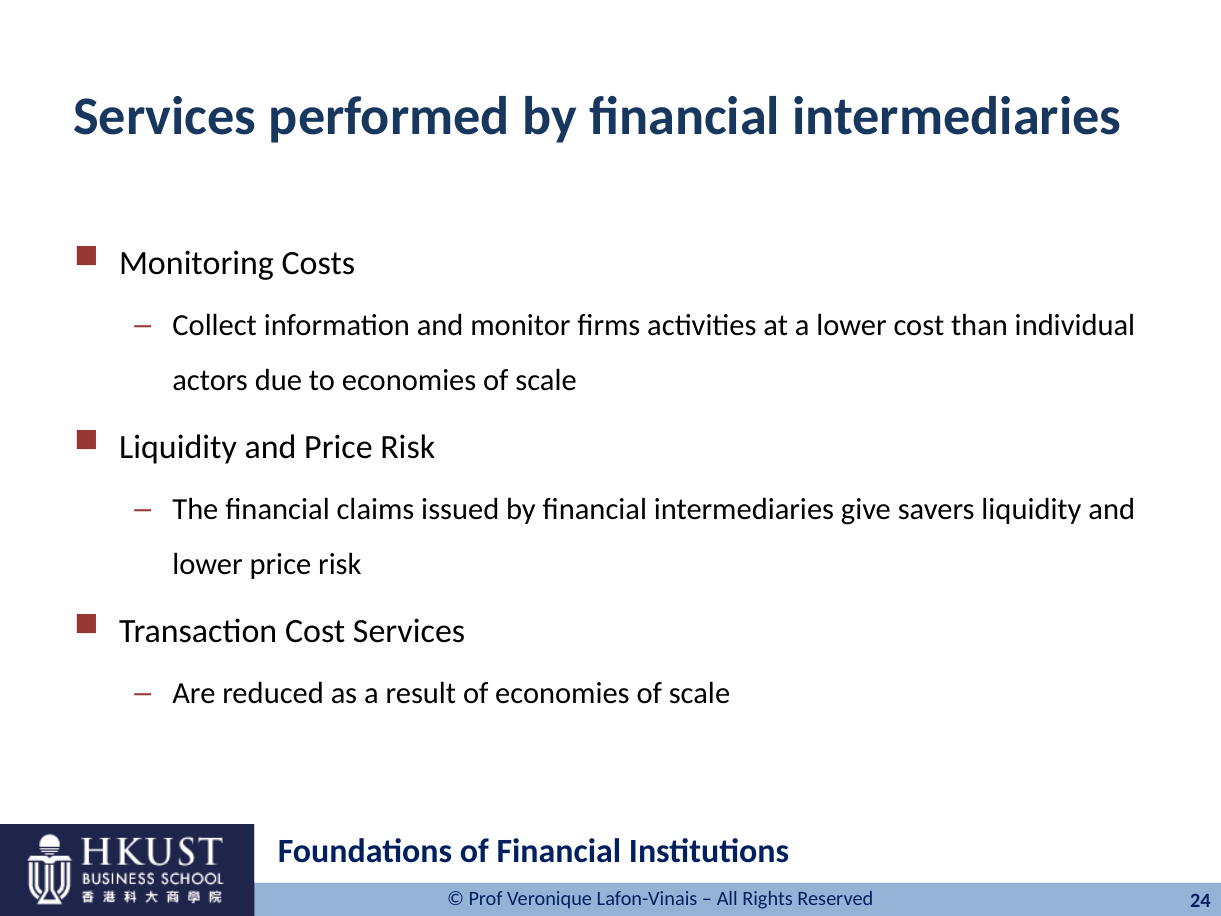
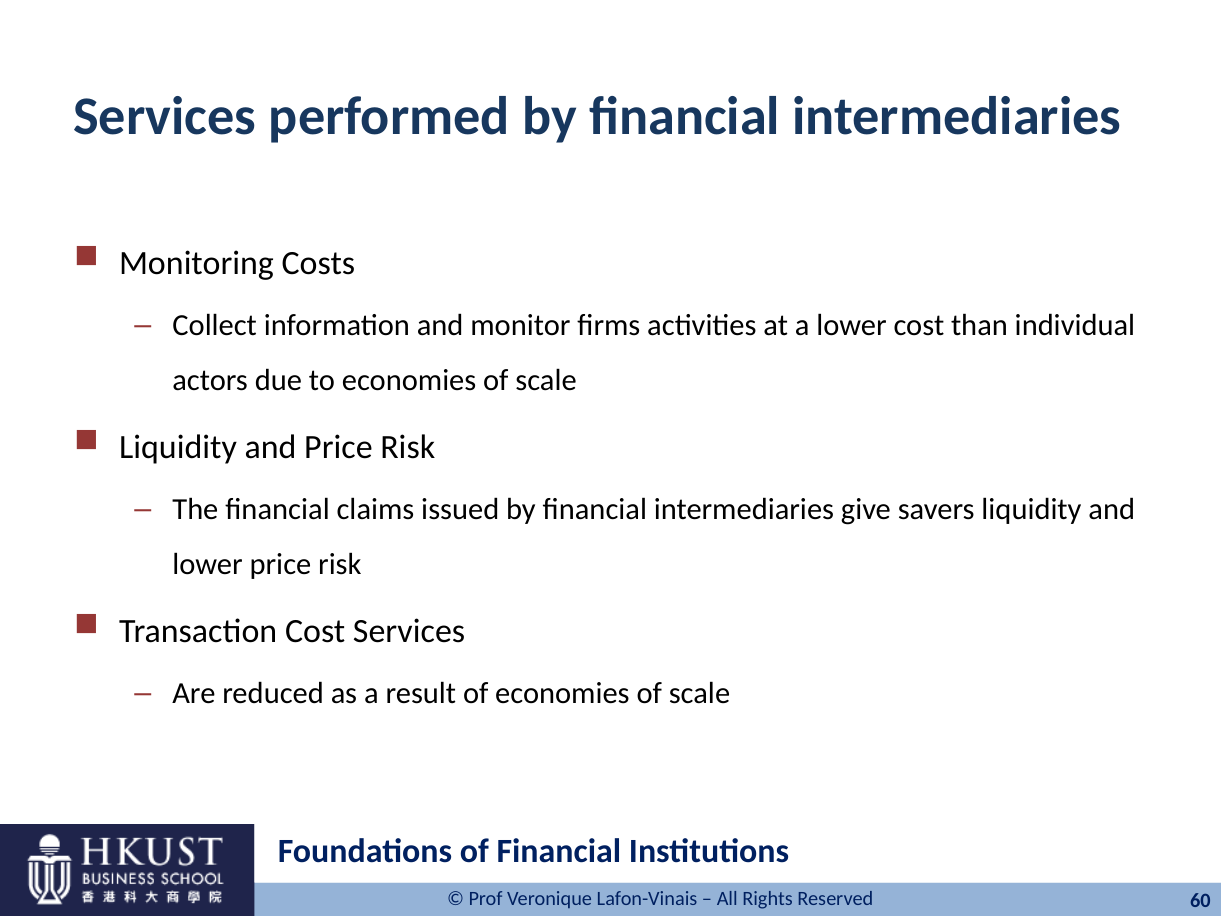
24: 24 -> 60
